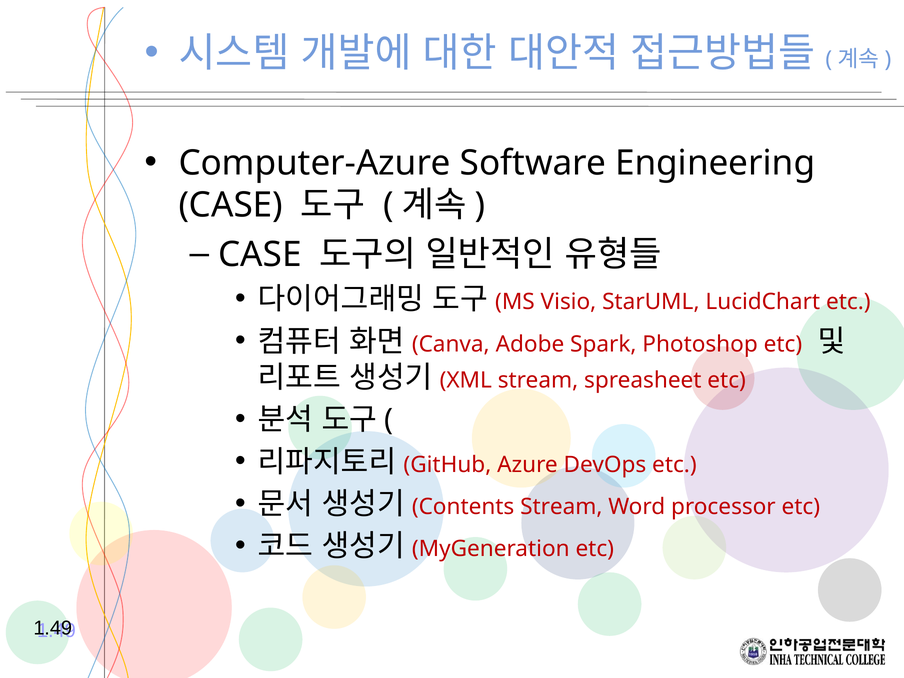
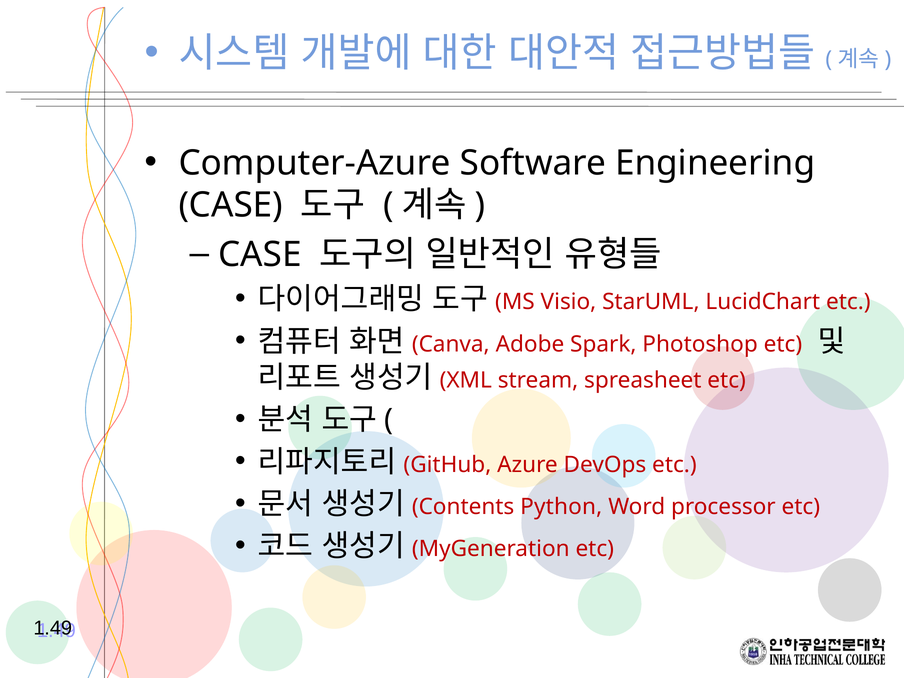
Stream at (561, 507): Stream -> Python
